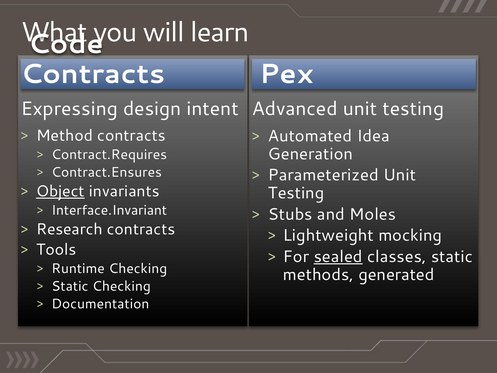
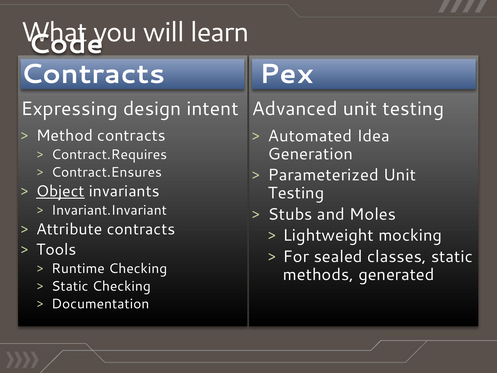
Interface.Invariant: Interface.Invariant -> Invariant.Invariant
Research: Research -> Attribute
sealed underline: present -> none
